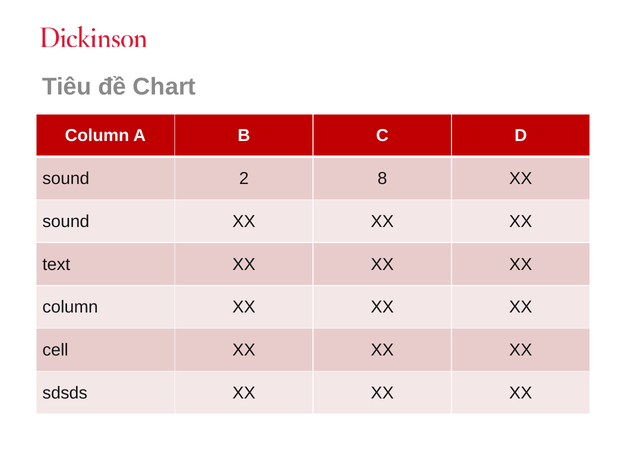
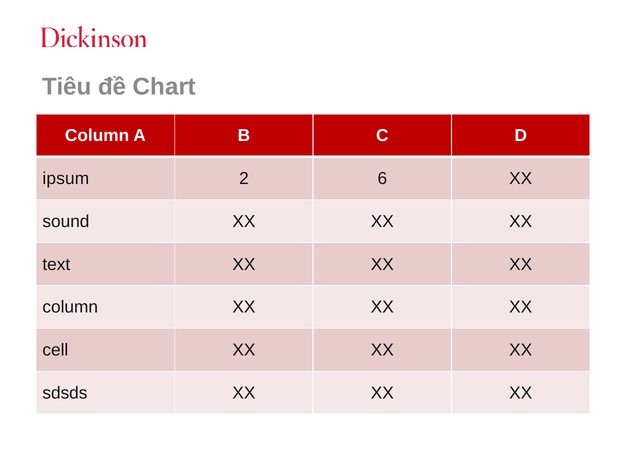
sound at (66, 178): sound -> ipsum
8: 8 -> 6
